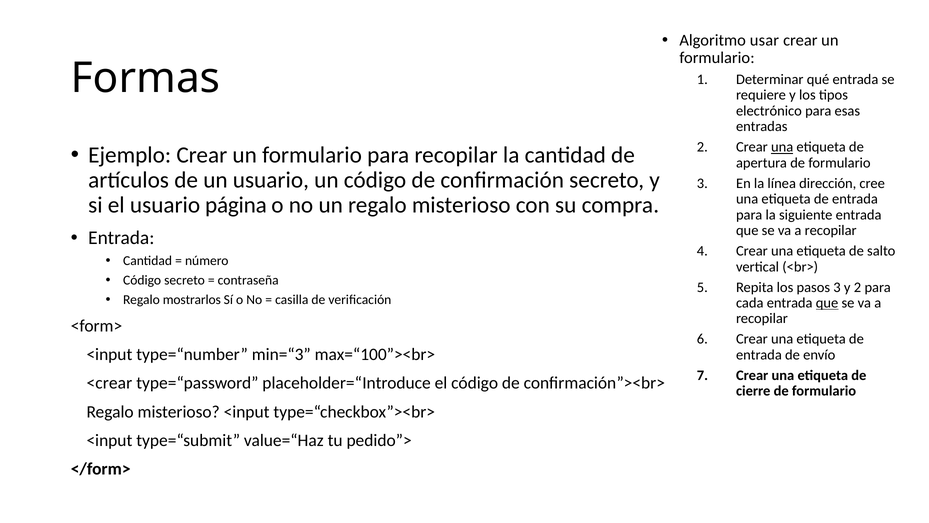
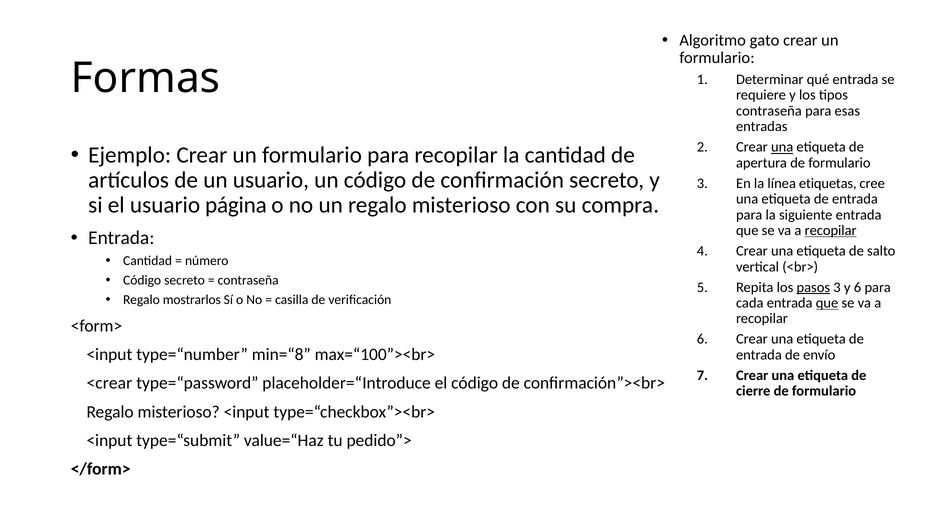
usar: usar -> gato
electrónico at (769, 111): electrónico -> contraseña
dirección: dirección -> etiquetas
recopilar at (831, 230) underline: none -> present
pasos underline: none -> present
y 2: 2 -> 6
min=“3: min=“3 -> min=“8
